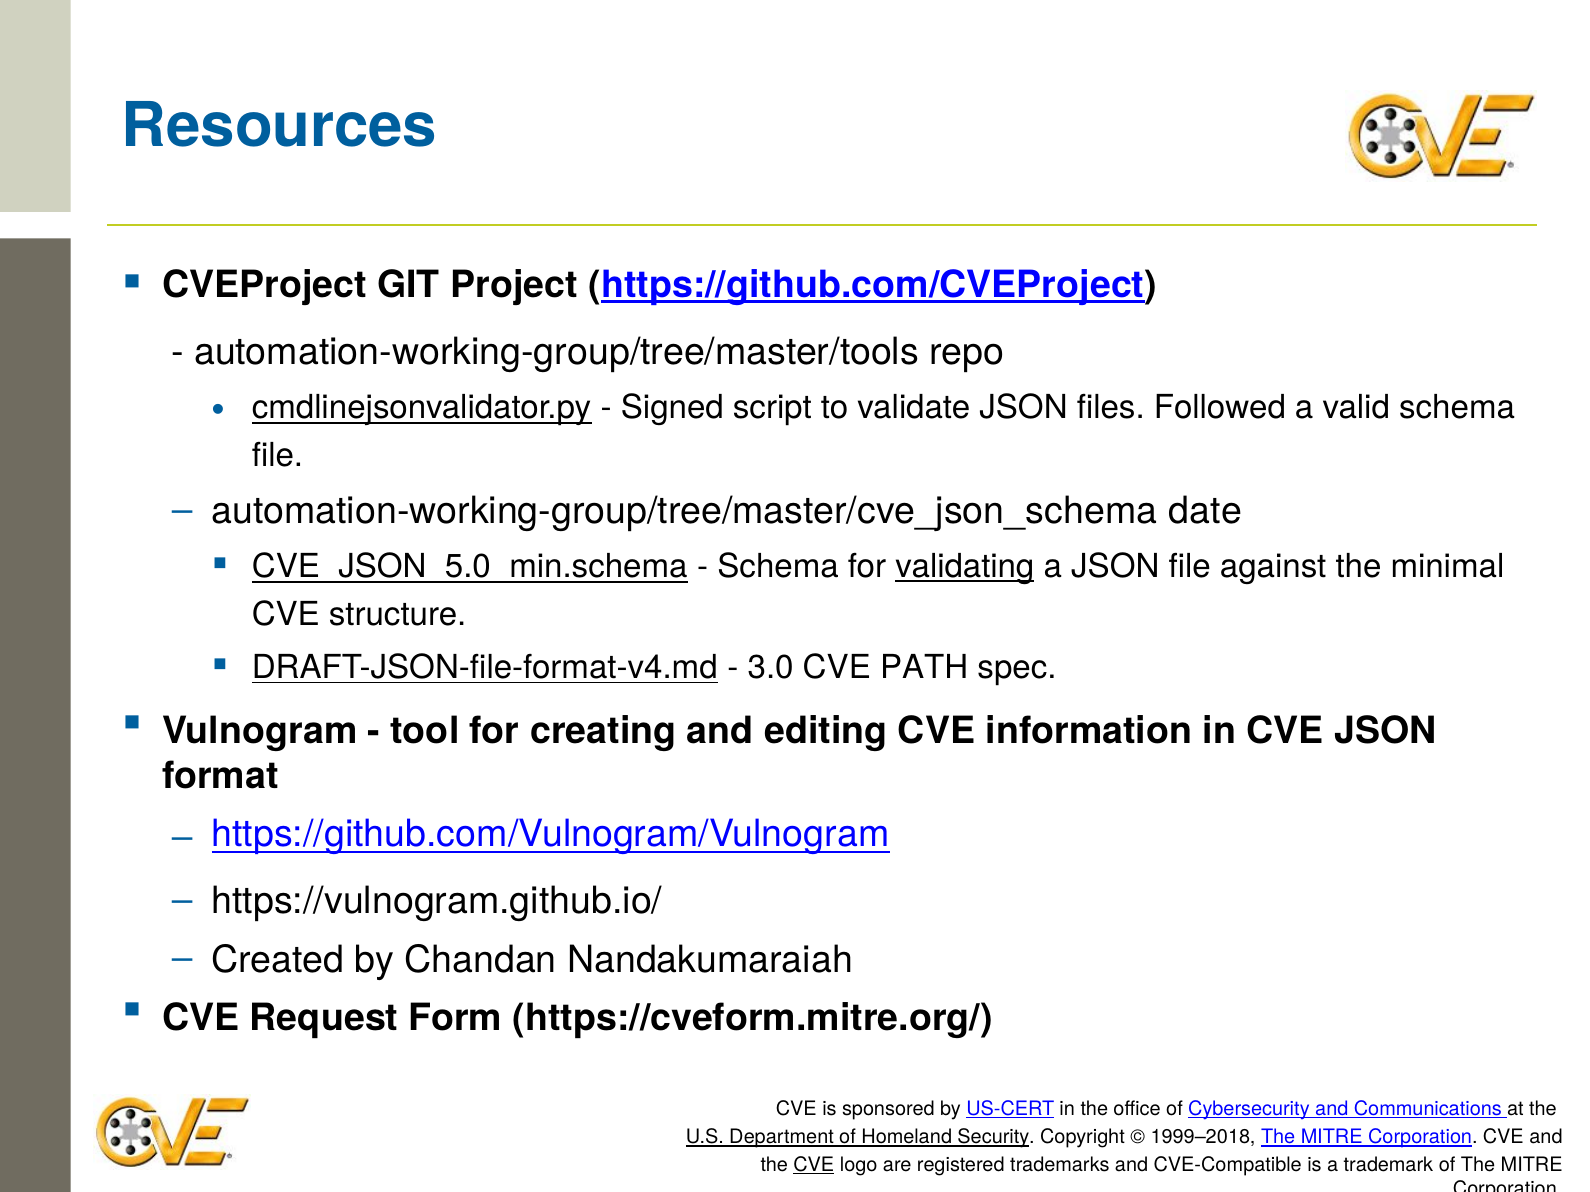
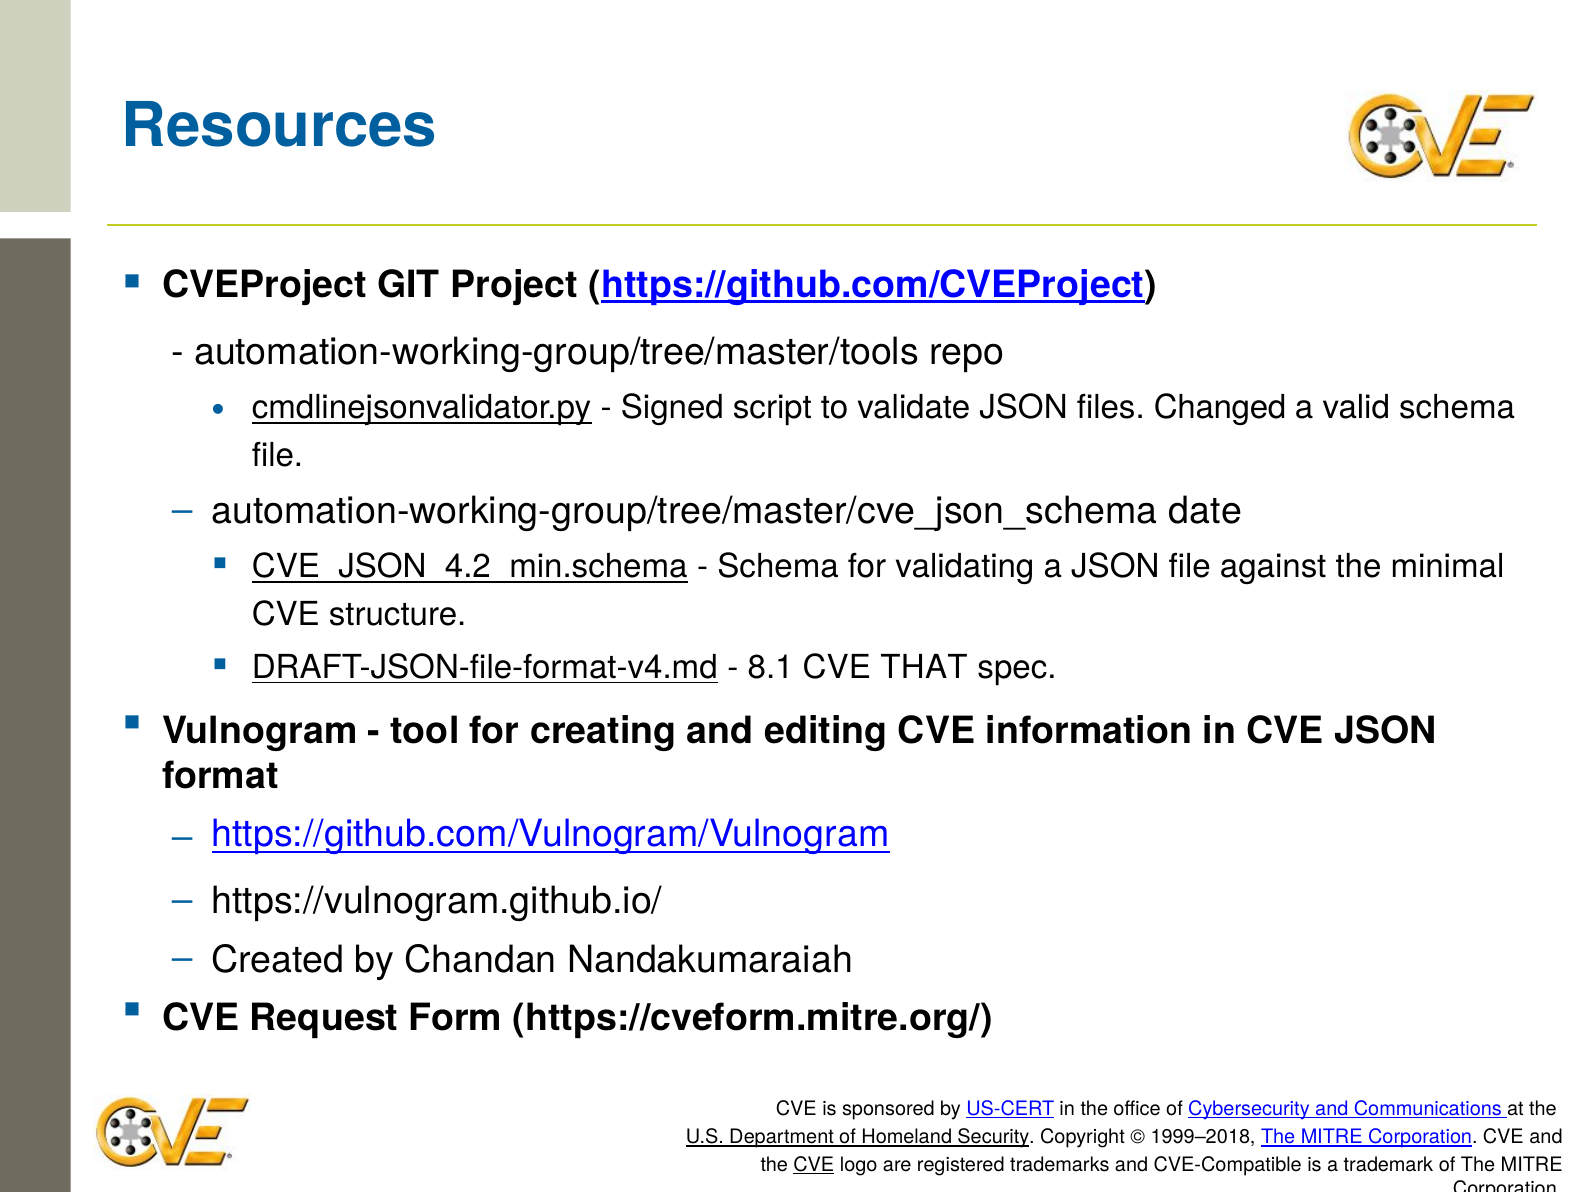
Followed: Followed -> Changed
CVE_JSON_5.0_min.schema: CVE_JSON_5.0_min.schema -> CVE_JSON_4.2_min.schema
validating underline: present -> none
3.0: 3.0 -> 8.1
PATH: PATH -> THAT
